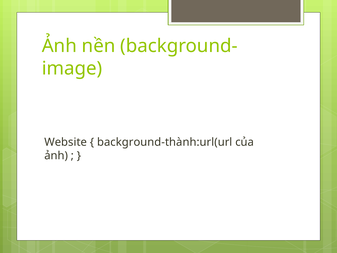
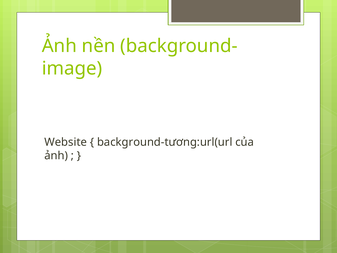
background-thành:url(url: background-thành:url(url -> background-tương:url(url
